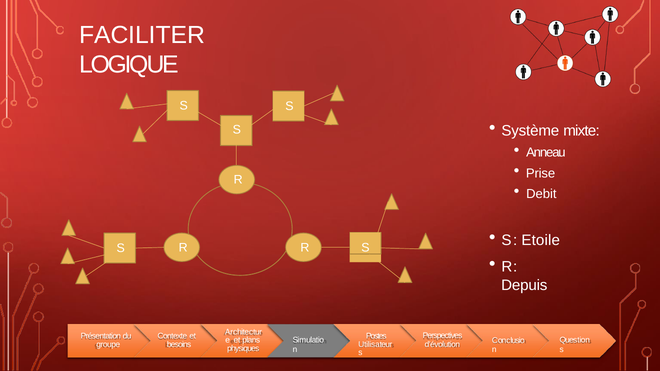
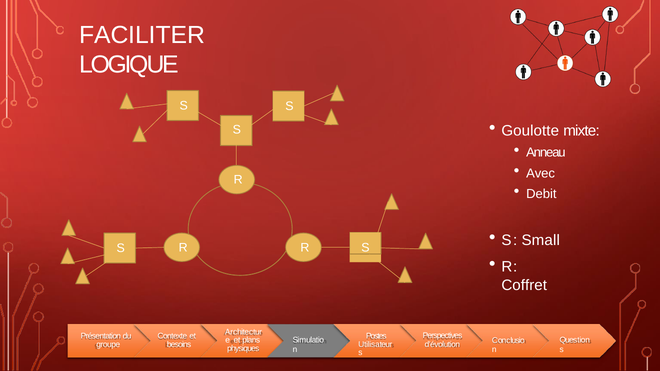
Système: Système -> Goulotte
Prise: Prise -> Avec
Etoile: Etoile -> Small
Depuis: Depuis -> Coffret
